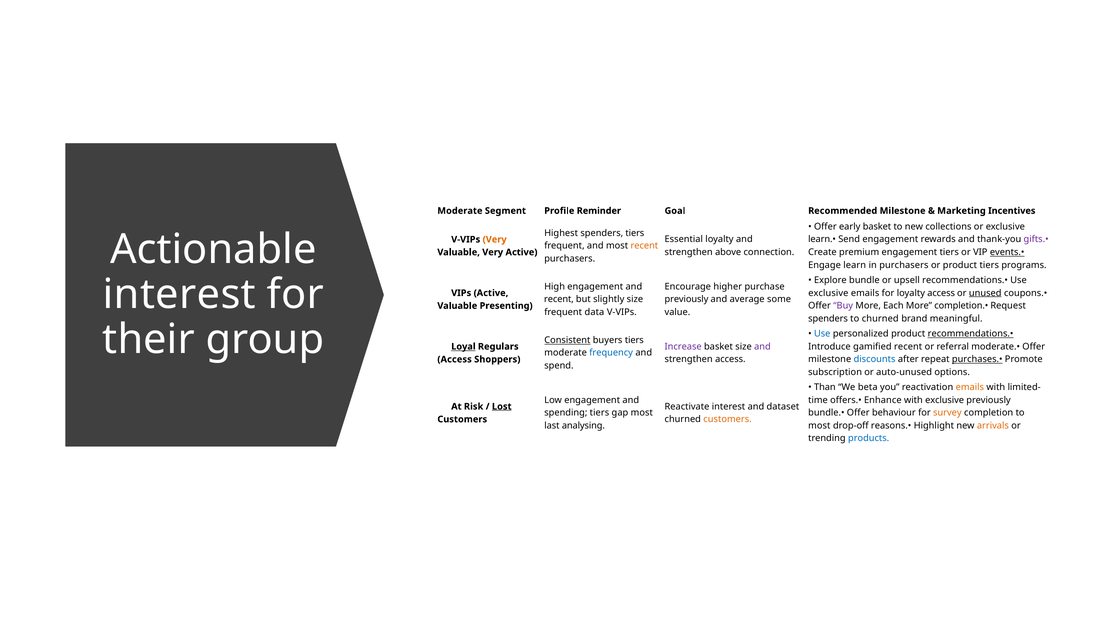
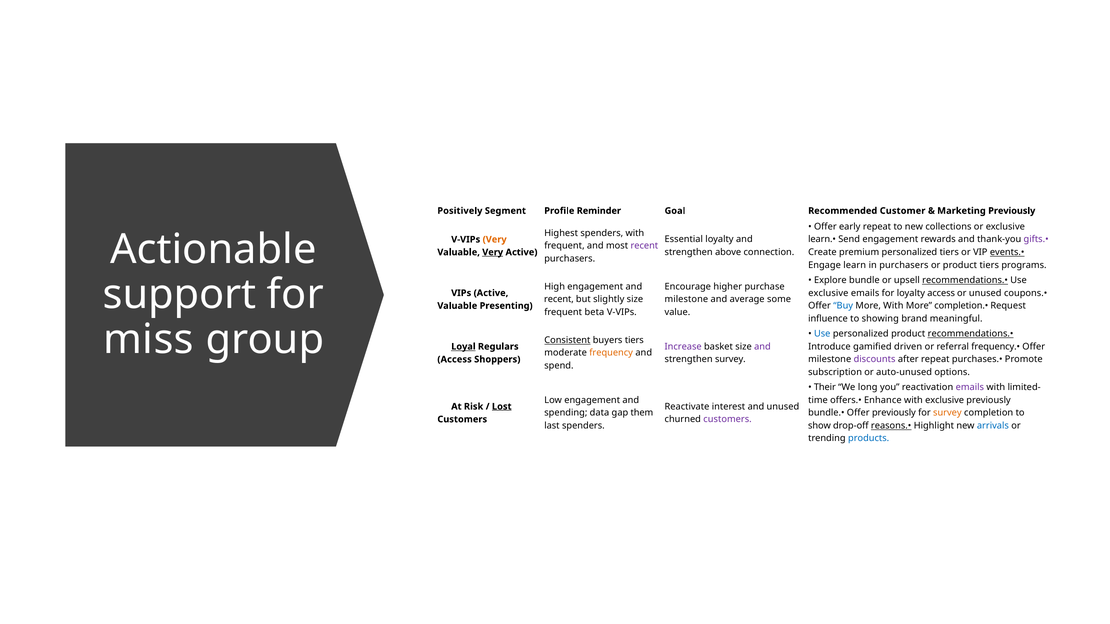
Moderate at (460, 211): Moderate -> Positively
Recommended Milestone: Milestone -> Customer
Marketing Incentives: Incentives -> Previously
early basket: basket -> repeat
spenders tiers: tiers -> with
recent at (644, 246) colour: orange -> purple
premium engagement: engagement -> personalized
Very at (493, 252) underline: none -> present
recommendations.• at (965, 280) underline: none -> present
interest at (179, 295): interest -> support
unused at (985, 293) underline: present -> none
previously at (686, 300): previously -> milestone
Buy colour: purple -> blue
More Each: Each -> With
data: data -> beta
spenders at (828, 319): spenders -> influence
to churned: churned -> showing
their: their -> miss
gamified recent: recent -> driven
moderate.•: moderate.• -> frequency.•
frequency colour: blue -> orange
strengthen access: access -> survey
discounts colour: blue -> purple
purchases.• underline: present -> none
Than: Than -> Their
beta: beta -> long
emails at (970, 388) colour: orange -> purple
and dataset: dataset -> unused
spending tiers: tiers -> data
gap most: most -> them
Offer behaviour: behaviour -> previously
customers at (728, 420) colour: orange -> purple
last analysing: analysing -> spenders
most at (819, 426): most -> show
reasons.• underline: none -> present
arrivals colour: orange -> blue
